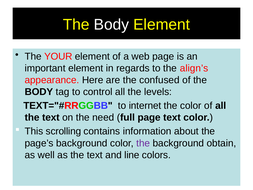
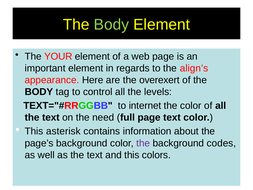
Body at (111, 24) colour: white -> light green
confused: confused -> overexert
scrolling: scrolling -> asterisk
obtain: obtain -> codes
and line: line -> this
